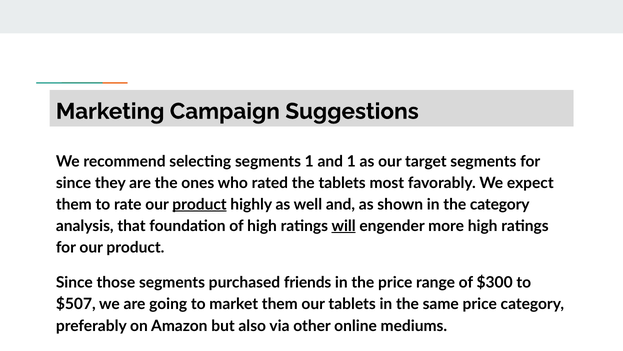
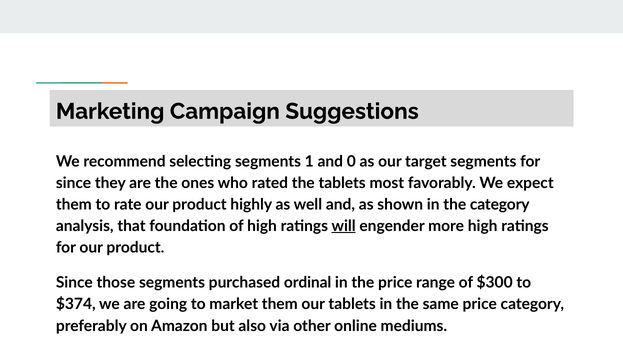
and 1: 1 -> 0
product at (199, 204) underline: present -> none
friends: friends -> ordinal
$507: $507 -> $374
